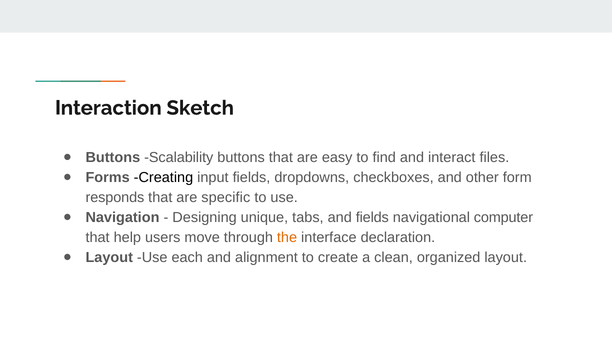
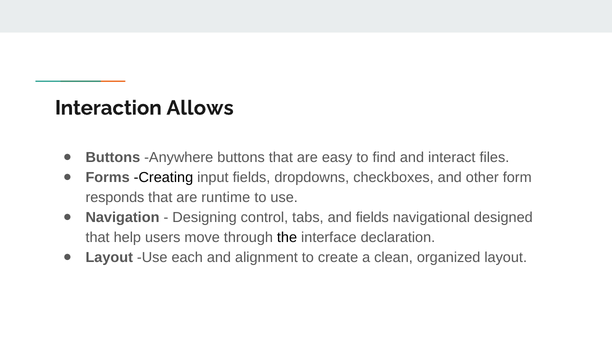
Sketch: Sketch -> Allows
Scalability: Scalability -> Anywhere
specific: specific -> runtime
unique: unique -> control
computer: computer -> designed
the colour: orange -> black
